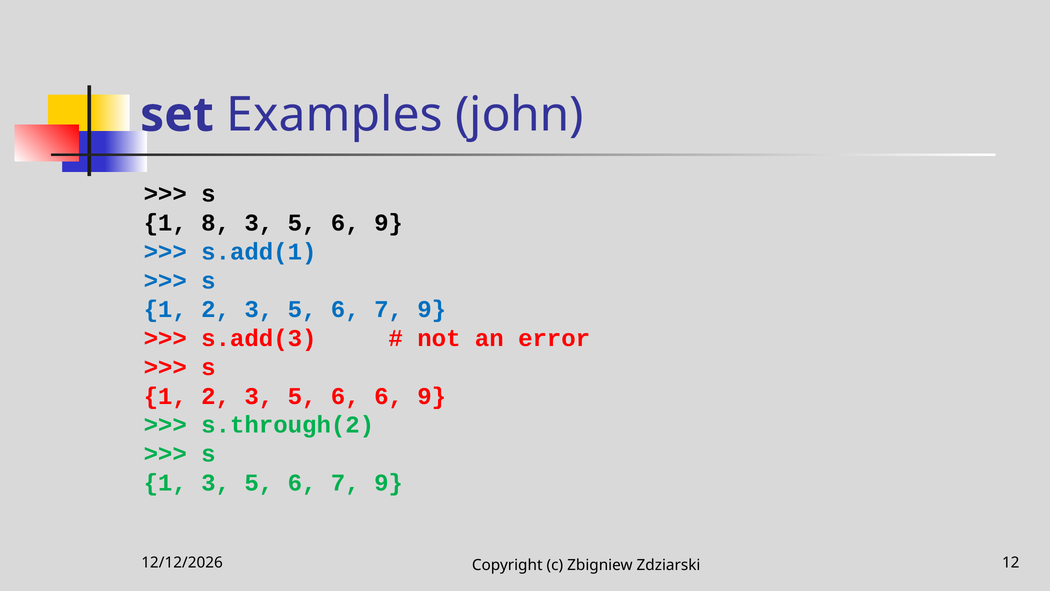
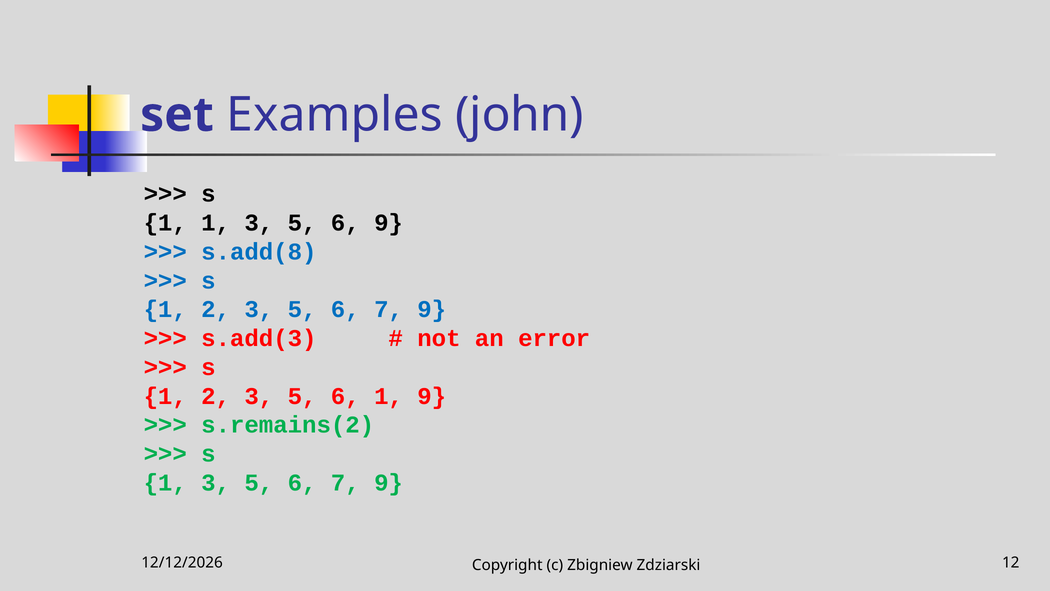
1 8: 8 -> 1
s.add(1: s.add(1 -> s.add(8
6 6: 6 -> 1
s.through(2: s.through(2 -> s.remains(2
